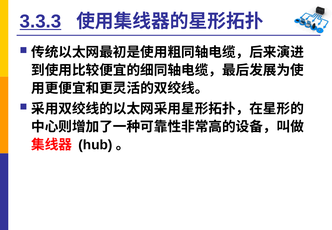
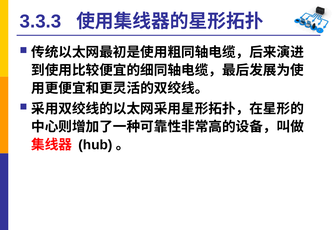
3.3.3 underline: present -> none
